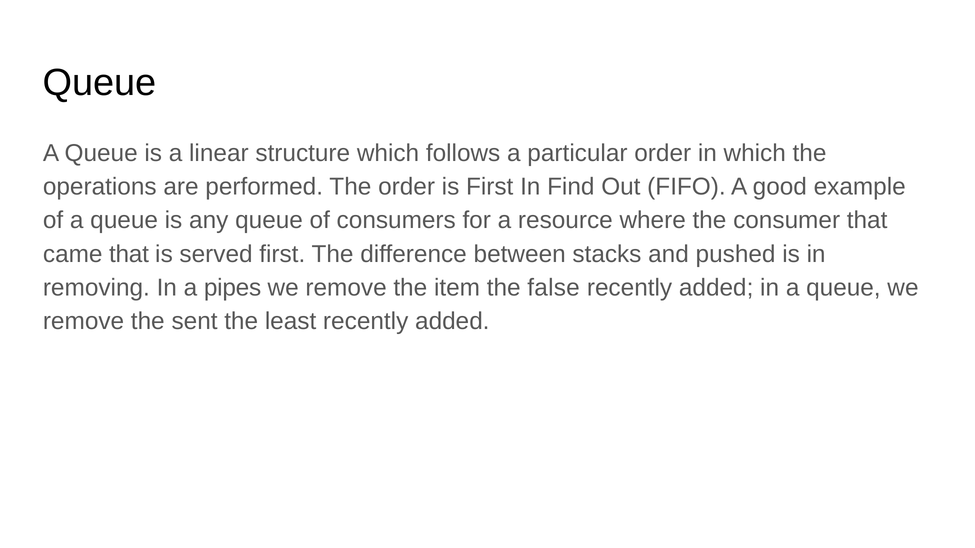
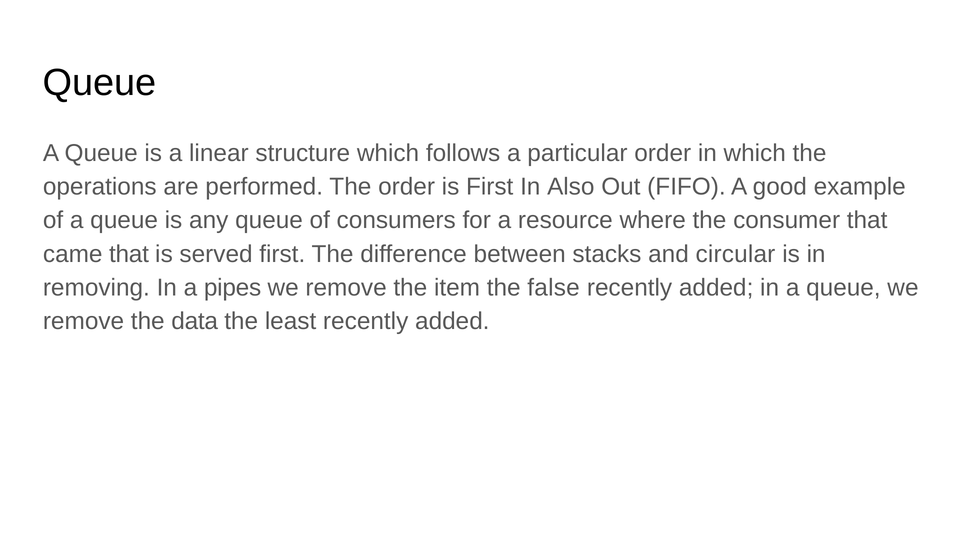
Find: Find -> Also
pushed: pushed -> circular
sent: sent -> data
